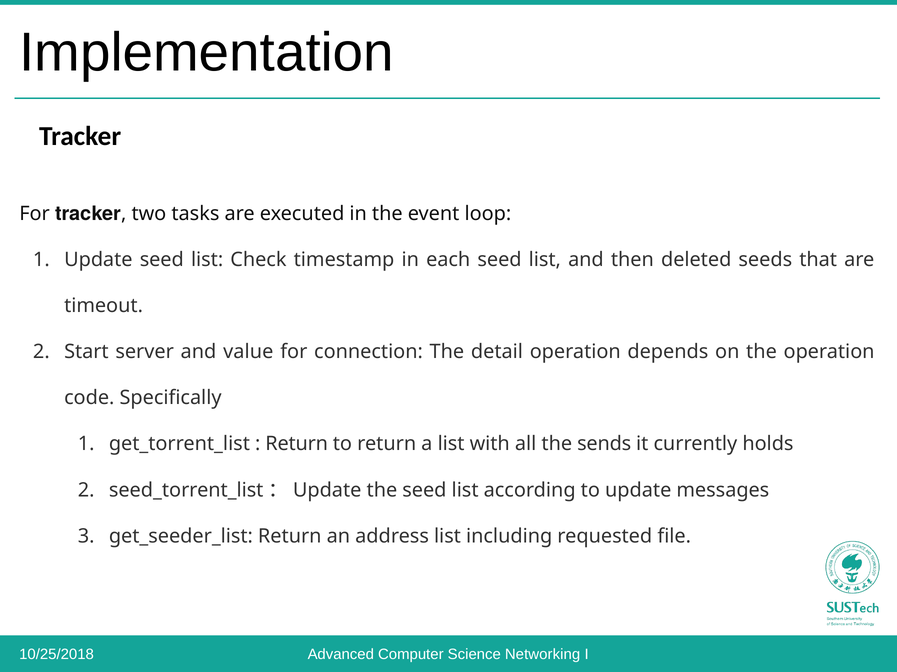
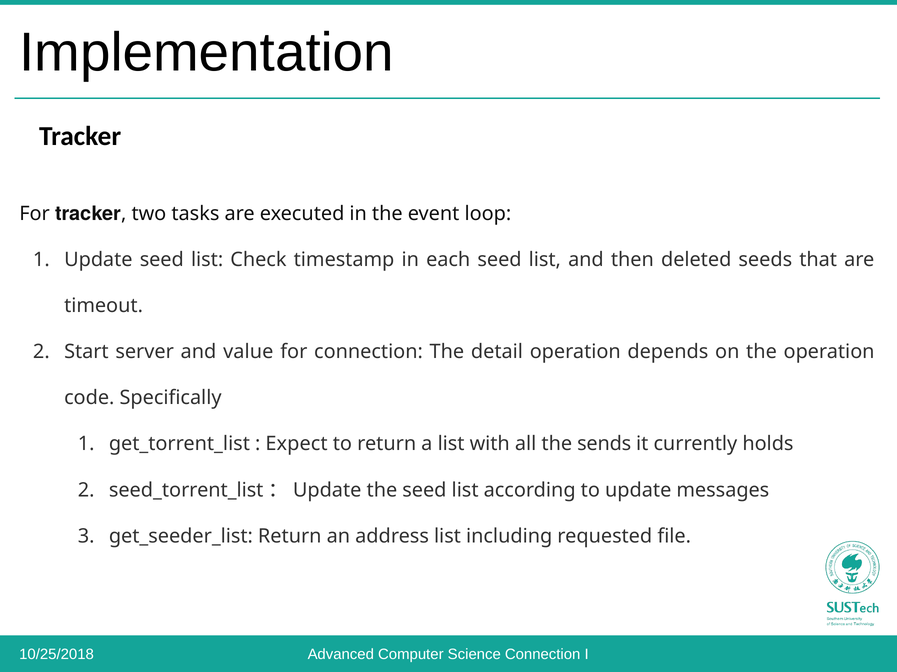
Return at (297, 444): Return -> Expect
Science Networking: Networking -> Connection
